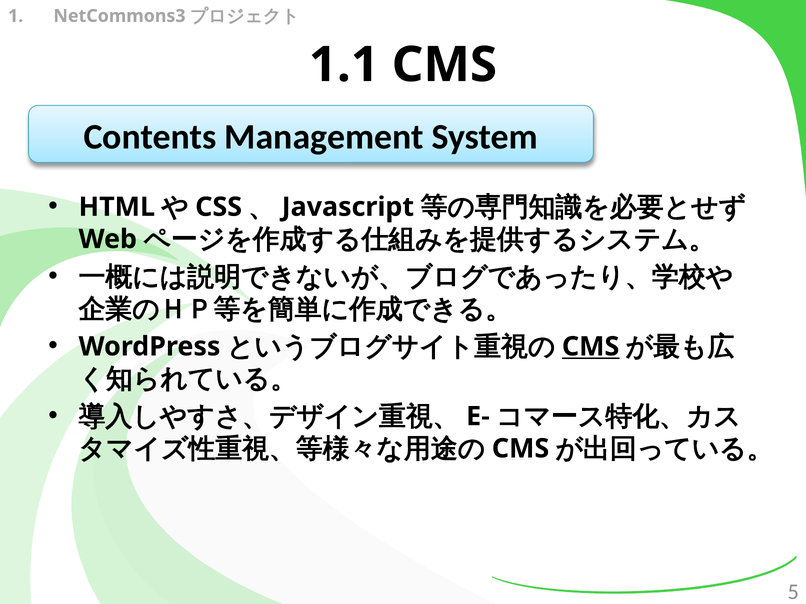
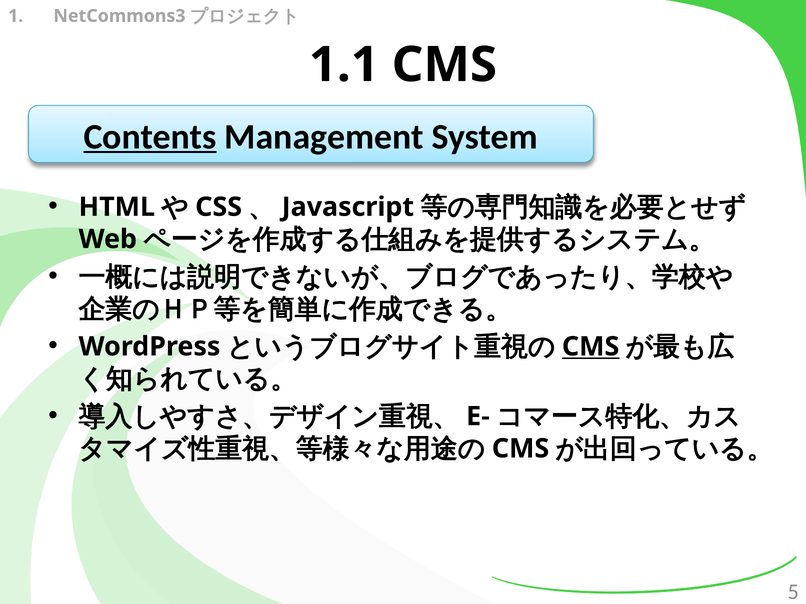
Contents underline: none -> present
